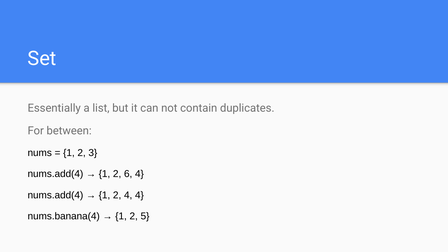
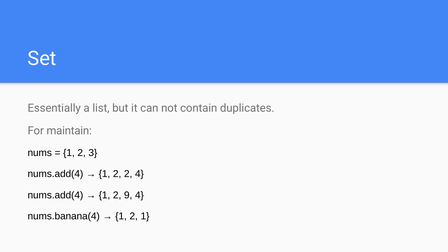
between: between -> maintain
2 6: 6 -> 2
2 4: 4 -> 9
2 5: 5 -> 1
